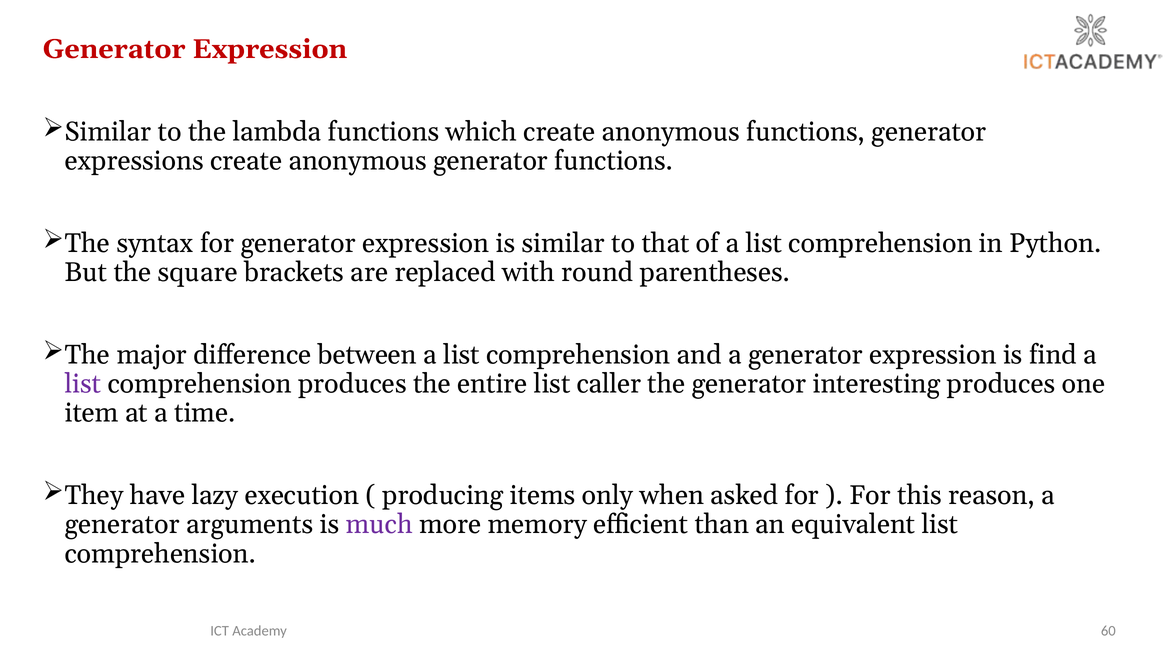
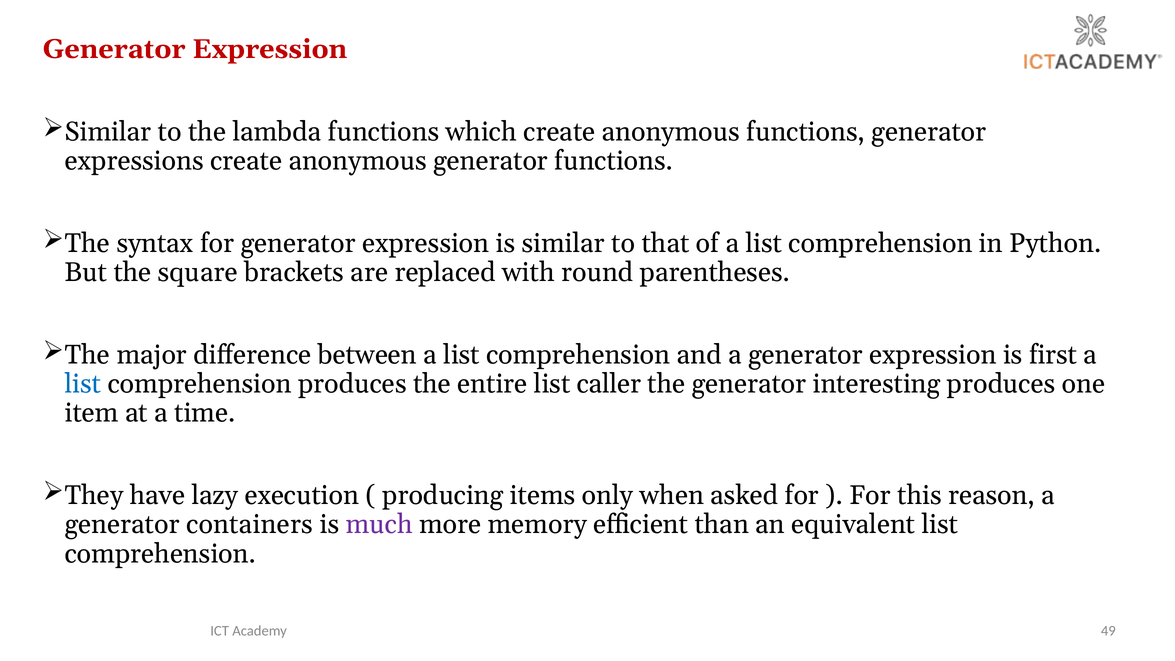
find: find -> first
list at (83, 384) colour: purple -> blue
arguments: arguments -> containers
60: 60 -> 49
